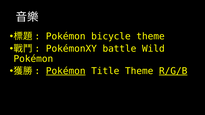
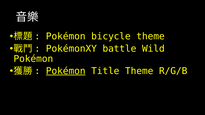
R/G/B underline: present -> none
